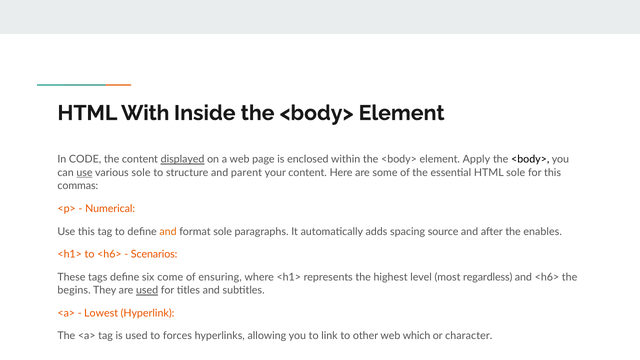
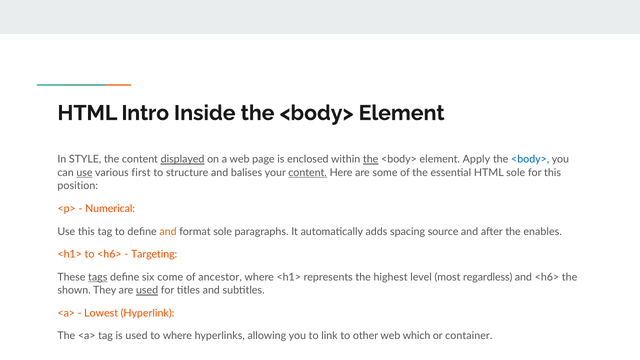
With: With -> Intro
CODE: CODE -> STYLE
the at (371, 159) underline: none -> present
<body> at (530, 159) colour: black -> blue
various sole: sole -> first
parent: parent -> balises
content at (308, 173) underline: none -> present
commas: commas -> position
Scenarios: Scenarios -> Targeting
tags underline: none -> present
ensuring: ensuring -> ancestor
begins: begins -> shown
to forces: forces -> where
character: character -> container
